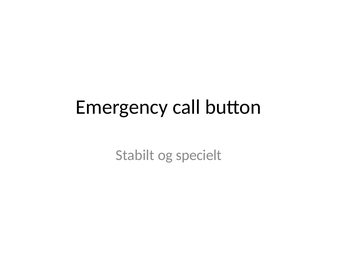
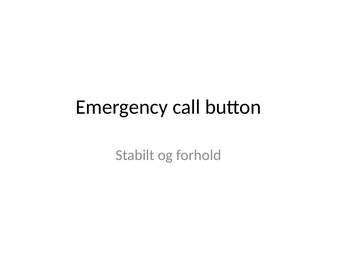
specielt: specielt -> forhold
